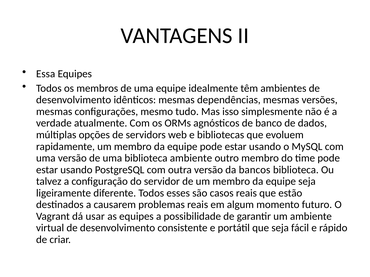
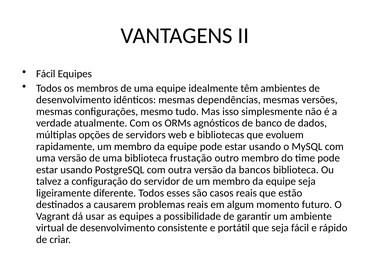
Essa at (46, 74): Essa -> Fácil
biblioteca ambiente: ambiente -> frustação
